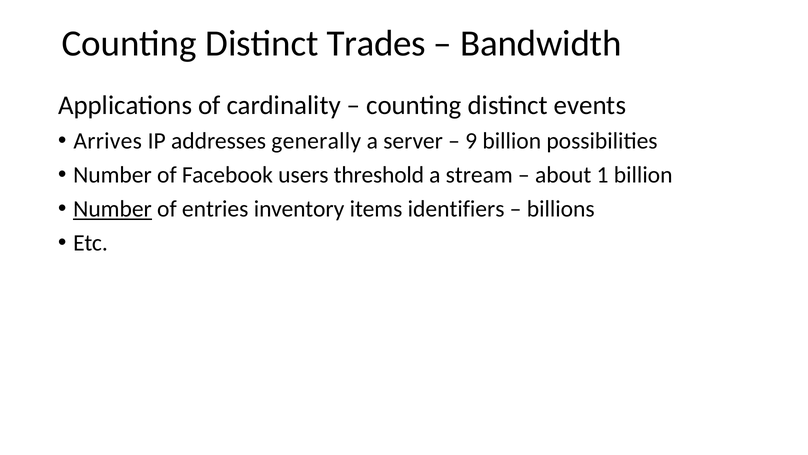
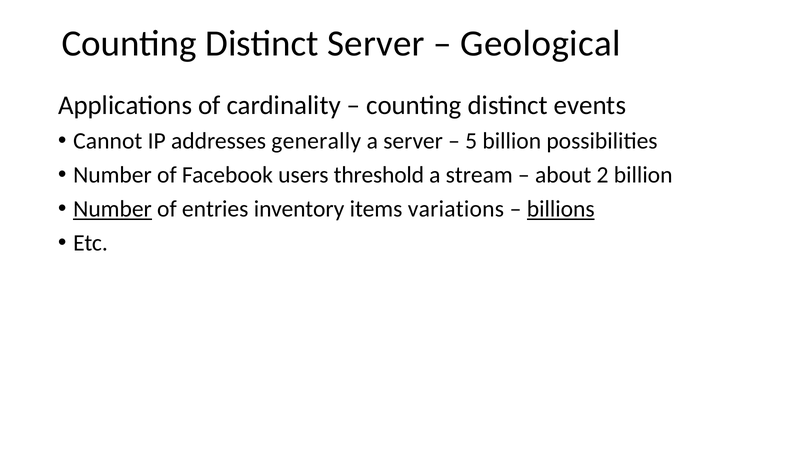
Distinct Trades: Trades -> Server
Bandwidth: Bandwidth -> Geological
Arrives: Arrives -> Cannot
9: 9 -> 5
1: 1 -> 2
identifiers: identifiers -> variations
billions underline: none -> present
